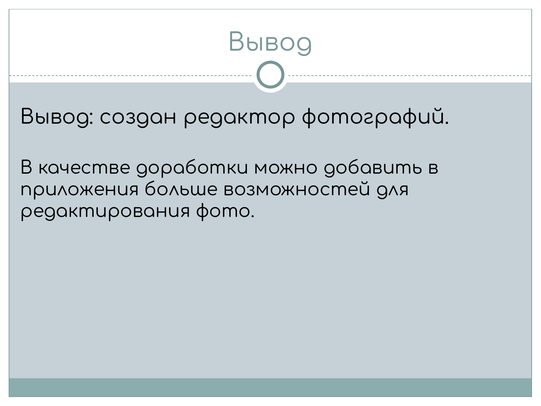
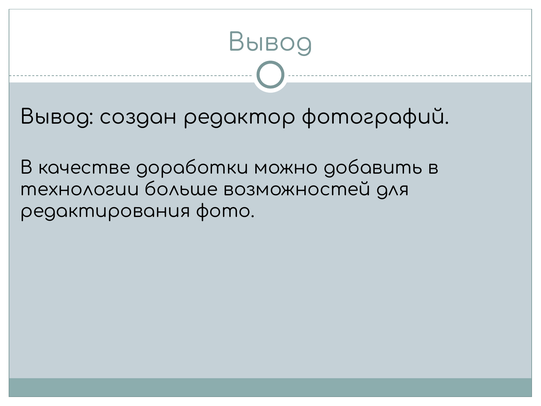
приложения: приложения -> технологии
